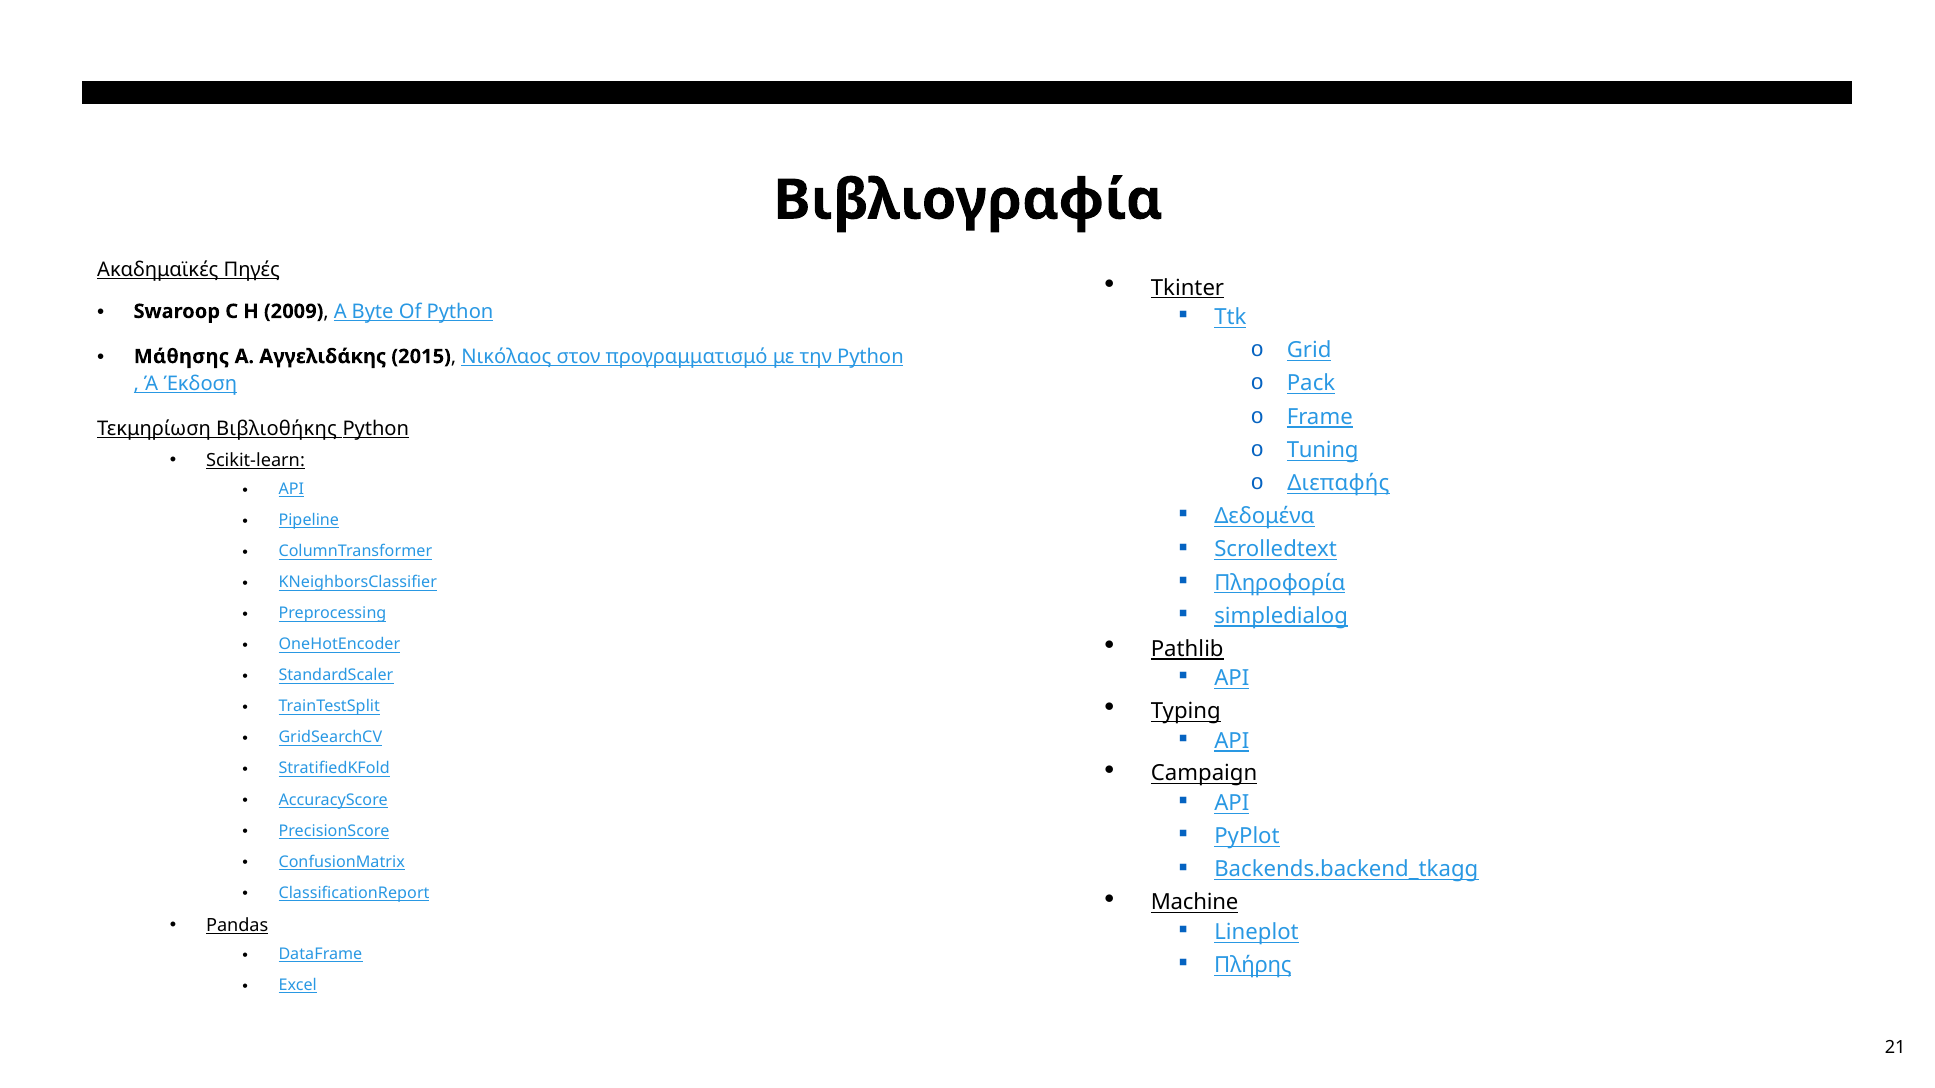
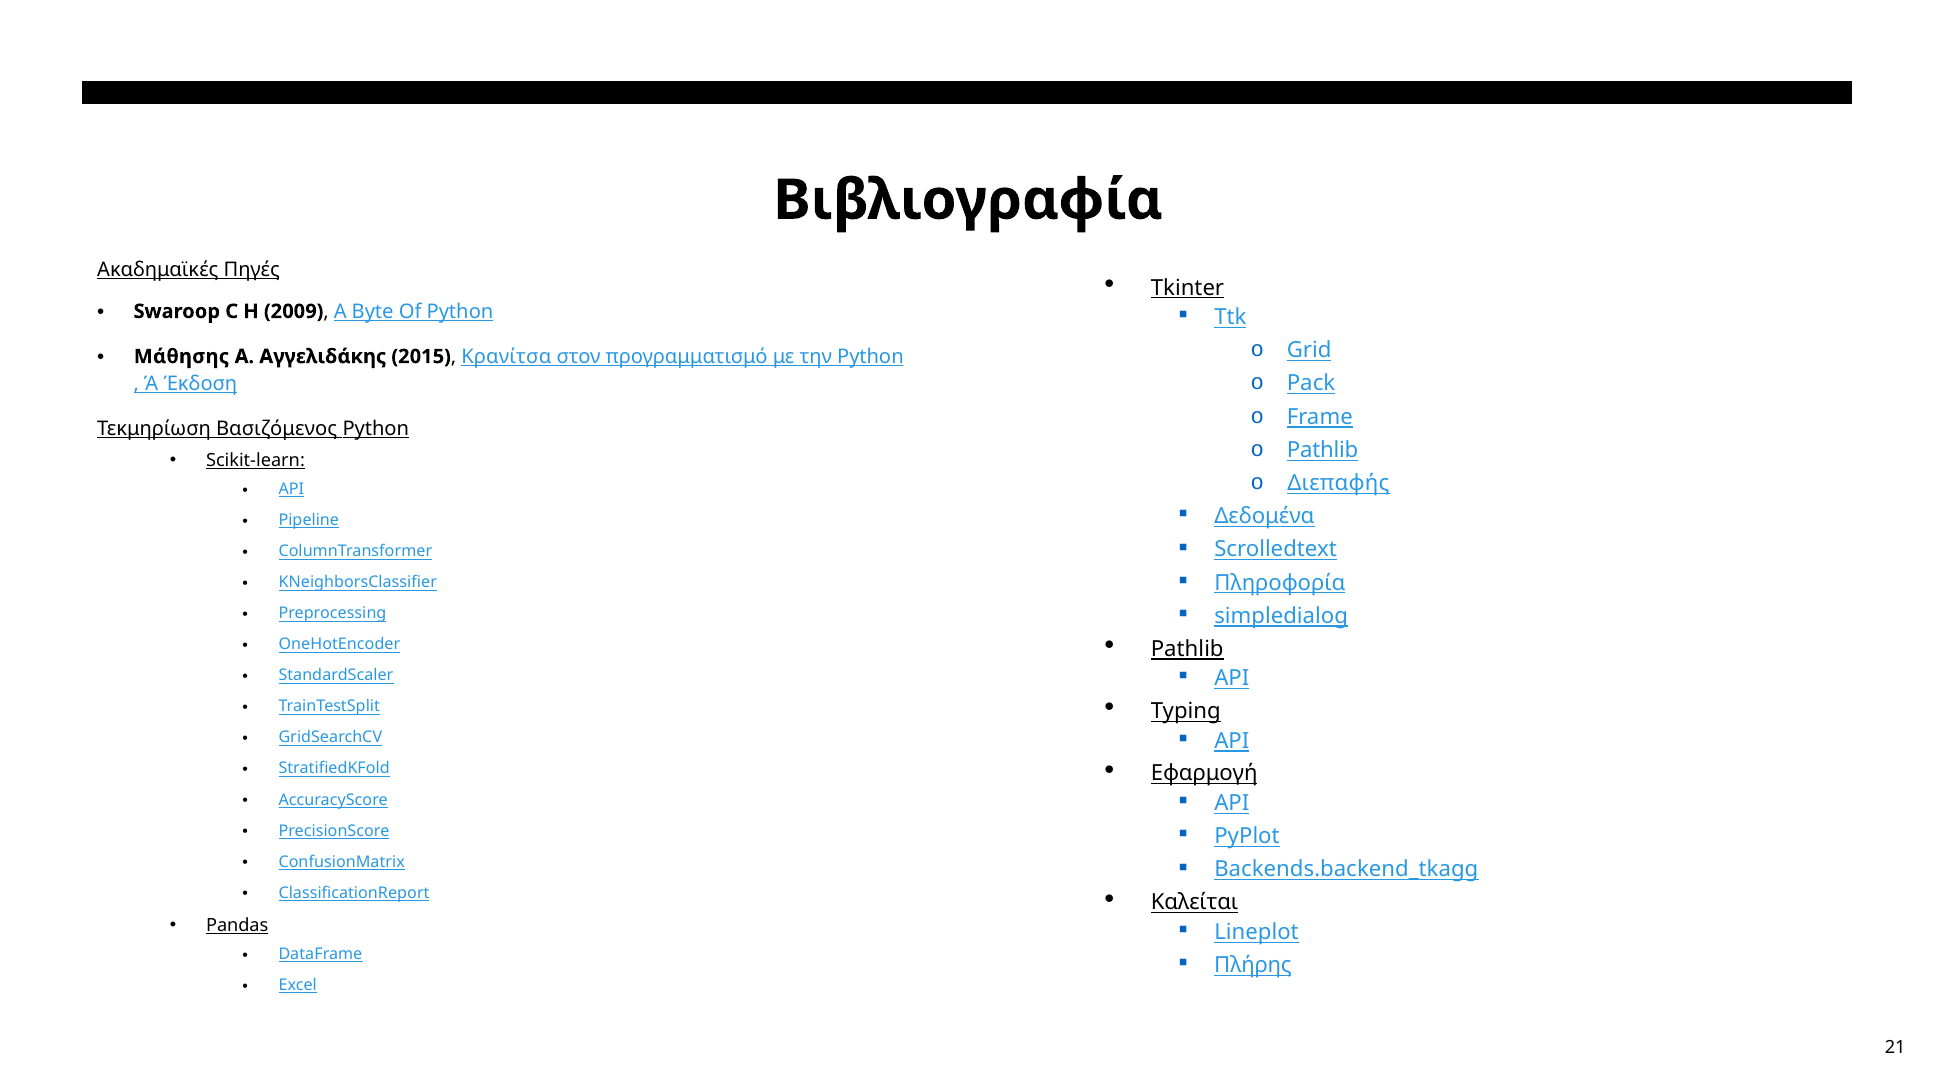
Νικόλαος: Νικόλαος -> Κρανίτσα
Βιβλιοθήκης: Βιβλιοθήκης -> Βασιζόμενος
Tuning at (1323, 450): Tuning -> Pathlib
Campaign: Campaign -> Εφαρμογή
Machine: Machine -> Καλείται
